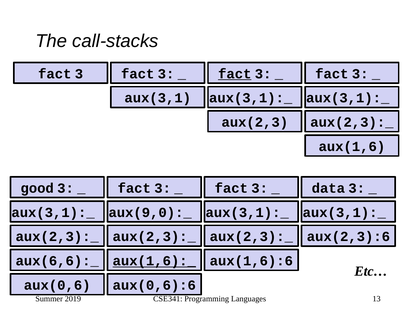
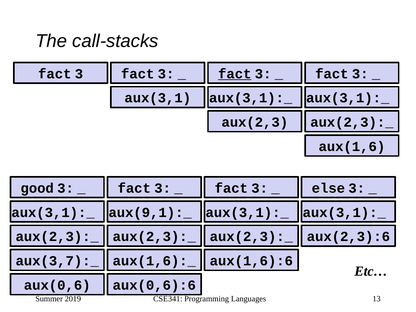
data: data -> else
aux(9,0):_: aux(9,0):_ -> aux(9,1):_
aux(6,6):_: aux(6,6):_ -> aux(3,7):_
aux(1,6):_ underline: present -> none
